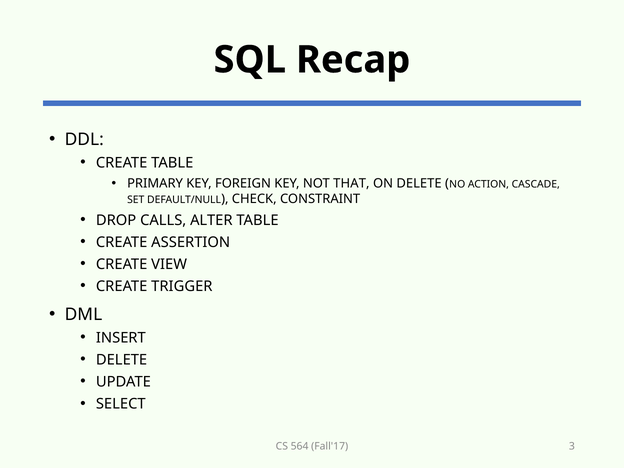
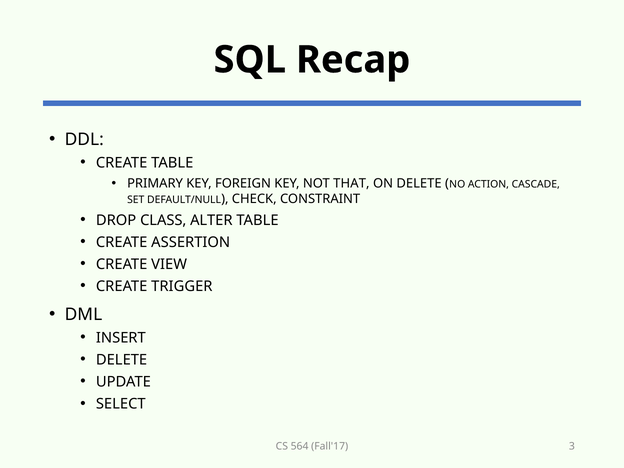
CALLS: CALLS -> CLASS
